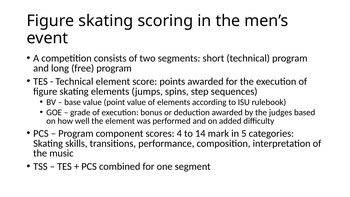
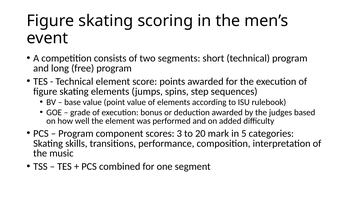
4: 4 -> 3
14: 14 -> 20
